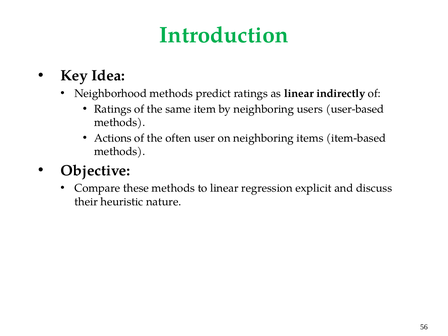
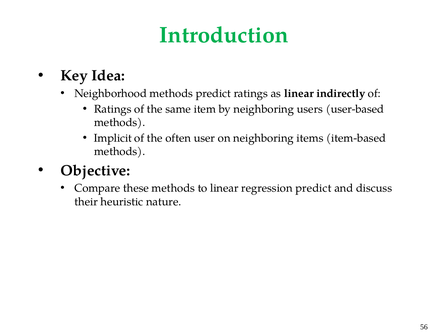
Actions: Actions -> Implicit
regression explicit: explicit -> predict
